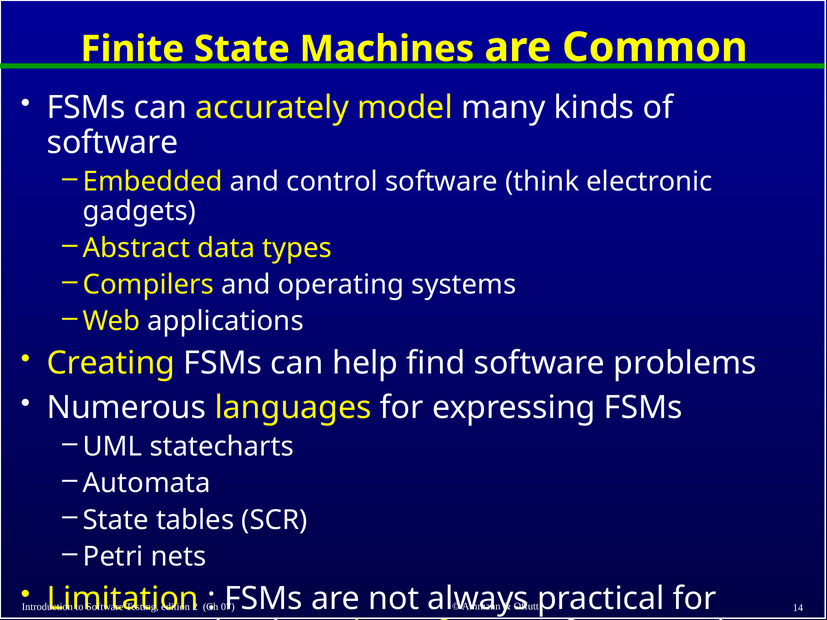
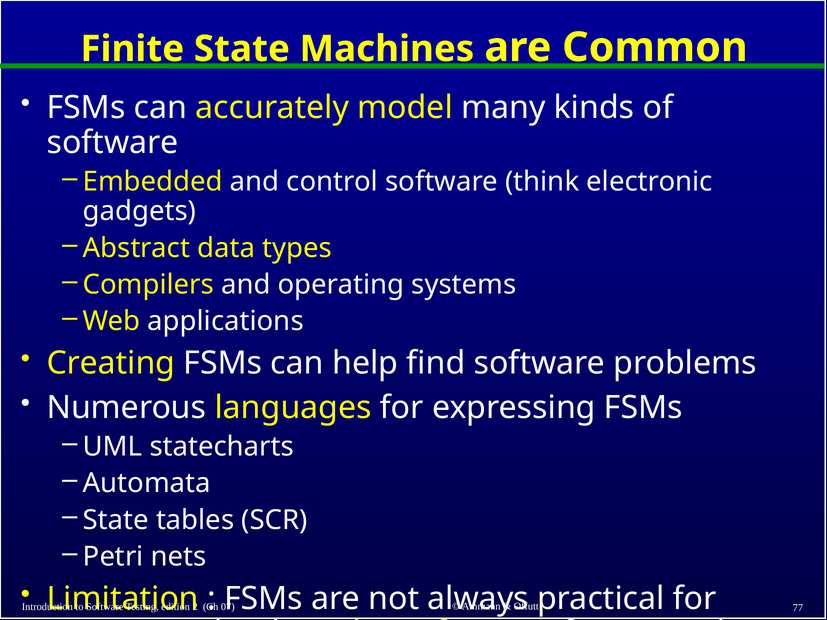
14: 14 -> 77
